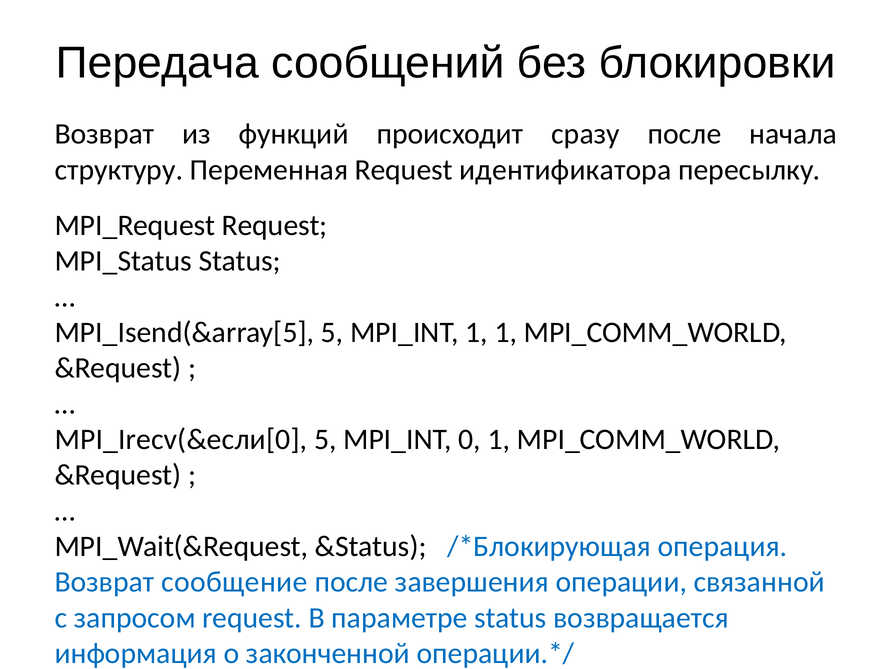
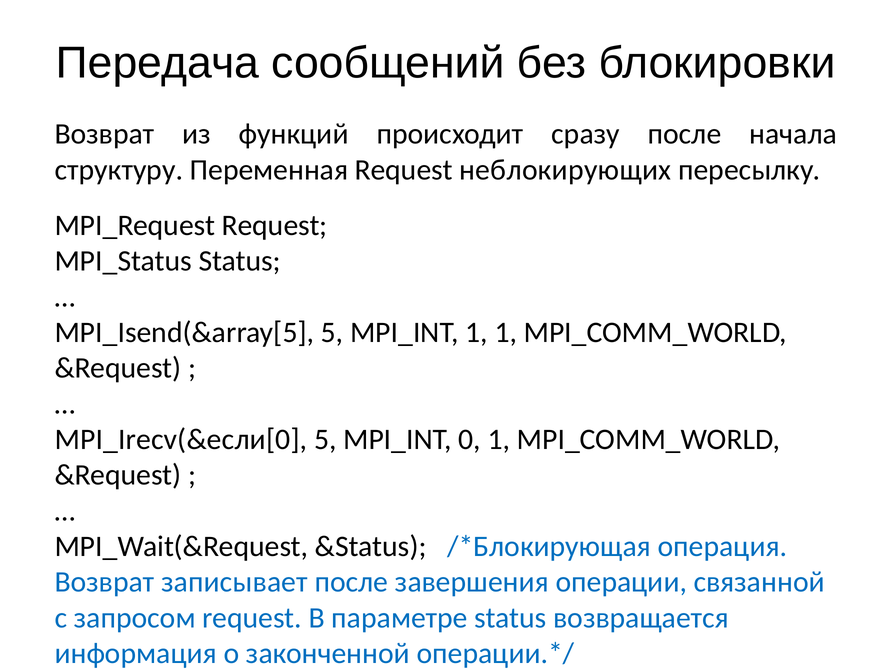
идентификатора: идентификатора -> неблокирующих
сообщение: сообщение -> записывает
